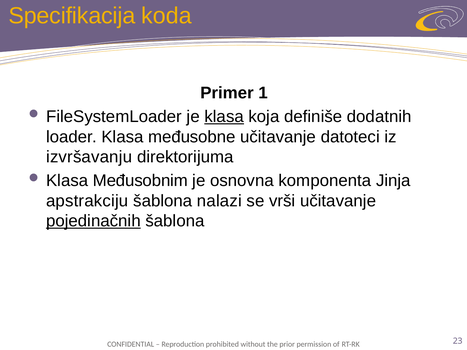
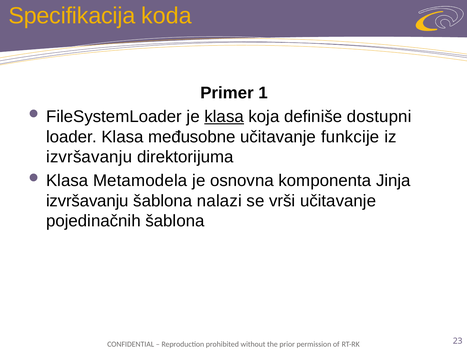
dodatnih: dodatnih -> dostupni
datoteci: datoteci -> funkcije
Međusobnim: Međusobnim -> Metamodela
apstrakciju at (87, 201): apstrakciju -> izvršavanju
pojedinačnih underline: present -> none
